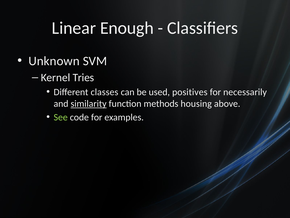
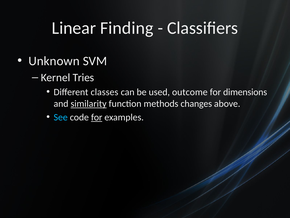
Enough: Enough -> Finding
positives: positives -> outcome
necessarily: necessarily -> dimensions
housing: housing -> changes
See colour: light green -> light blue
for at (97, 117) underline: none -> present
